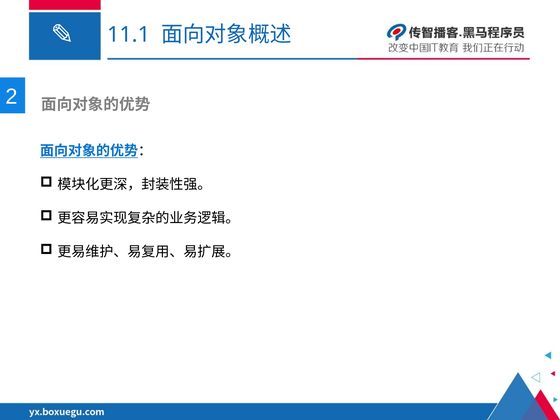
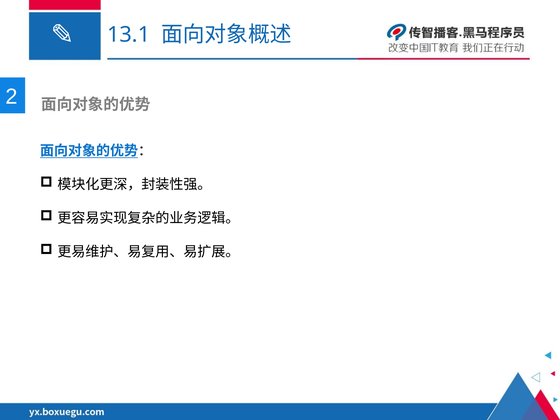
11.1: 11.1 -> 13.1
